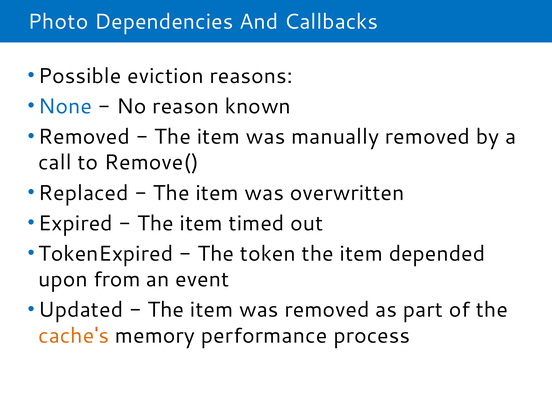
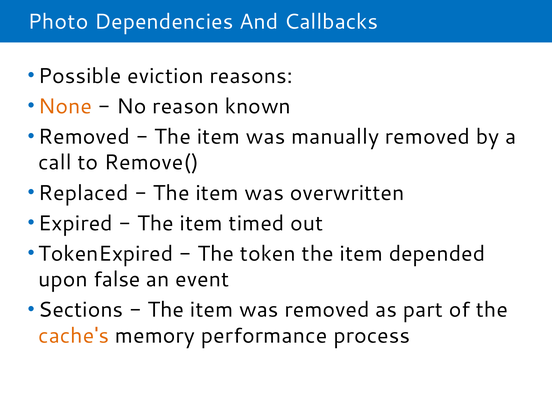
None colour: blue -> orange
from: from -> false
Updated: Updated -> Sections
